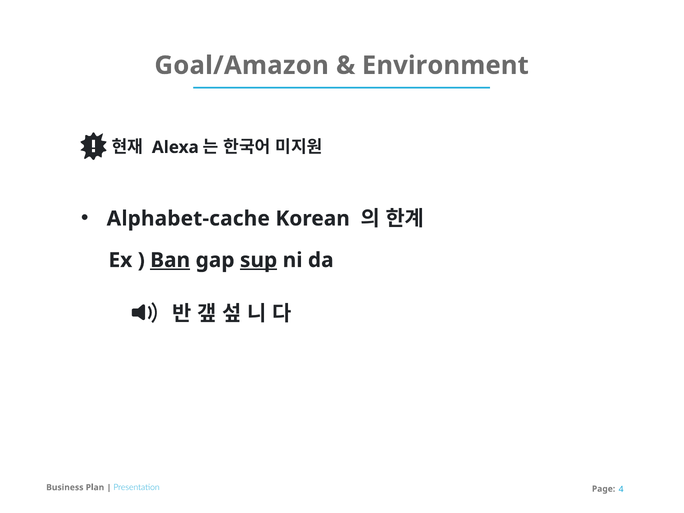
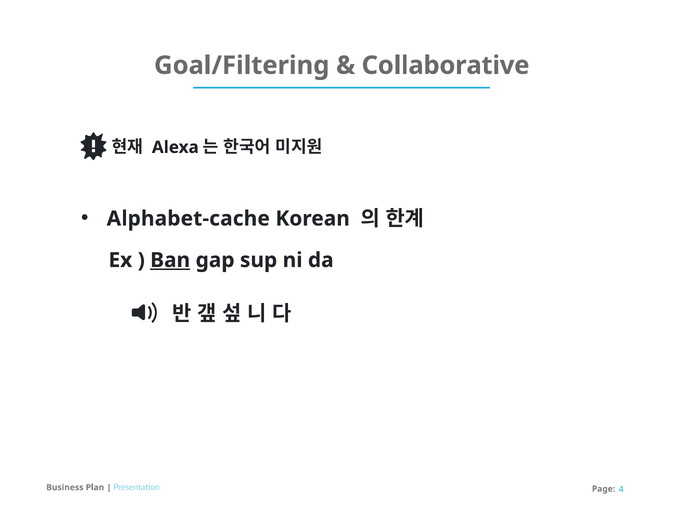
Goal/Amazon: Goal/Amazon -> Goal/Filtering
Environment: Environment -> Collaborative
sup underline: present -> none
